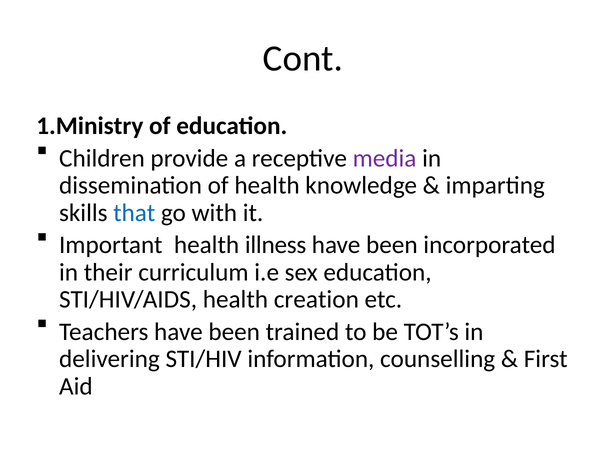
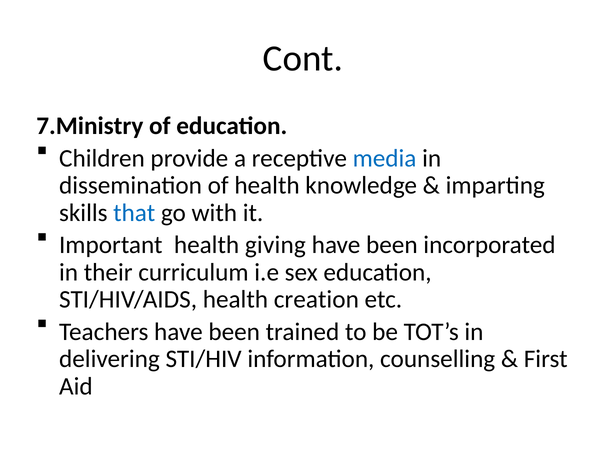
1.Ministry: 1.Ministry -> 7.Ministry
media colour: purple -> blue
illness: illness -> giving
